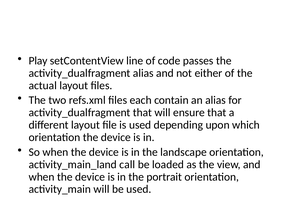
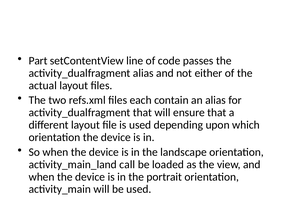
Play: Play -> Part
